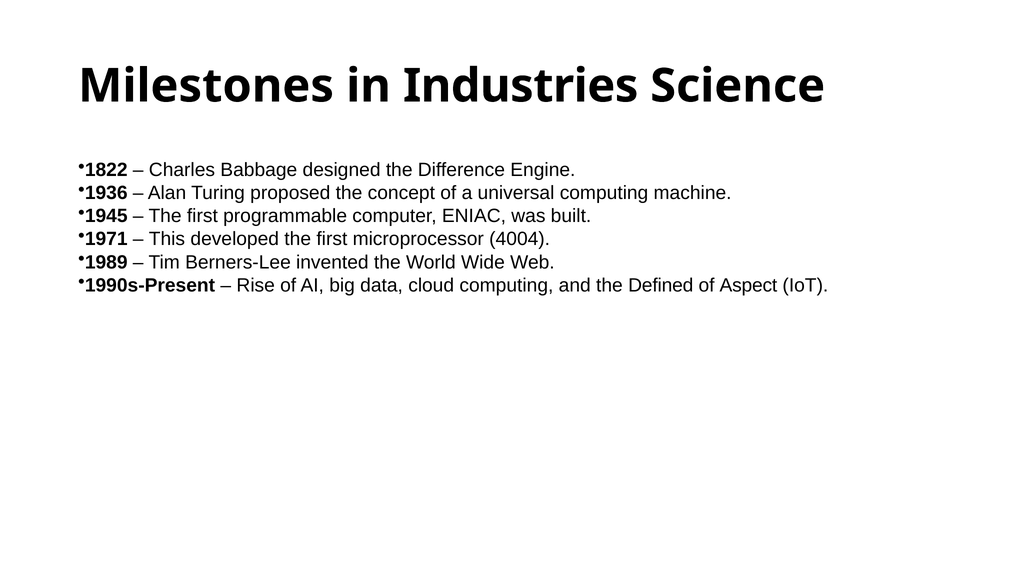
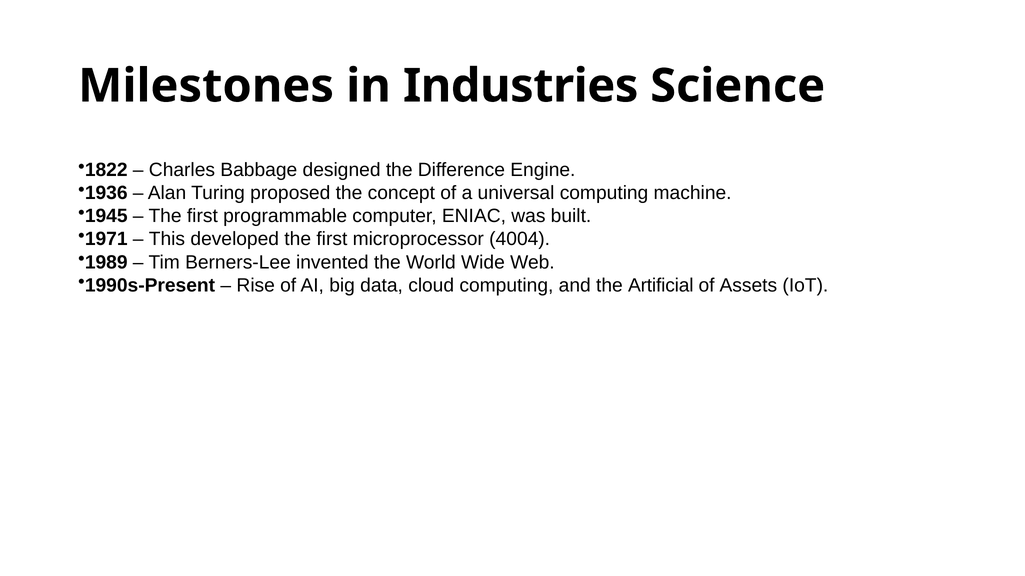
Defined: Defined -> Artificial
Aspect: Aspect -> Assets
